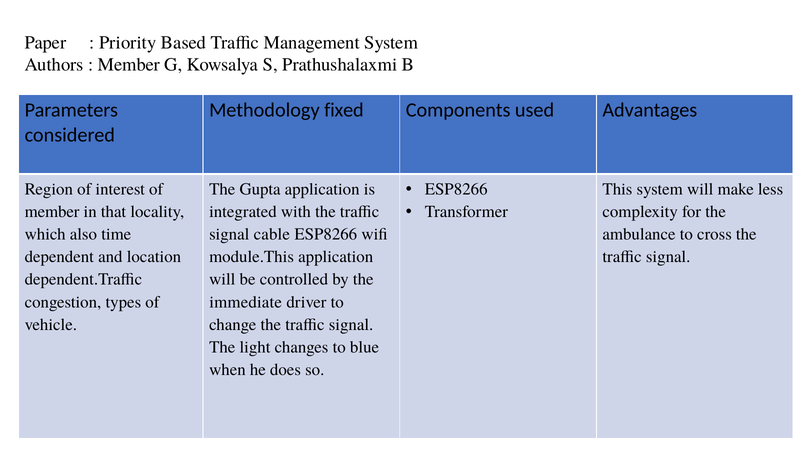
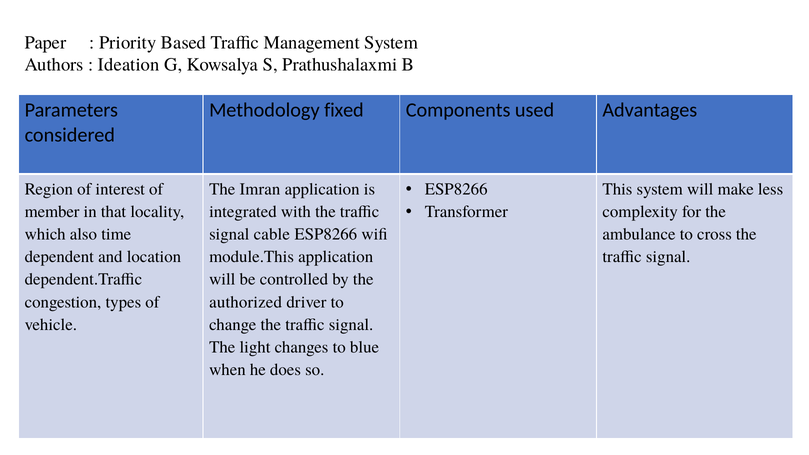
Member at (129, 65): Member -> Ideation
Gupta: Gupta -> Imran
immediate: immediate -> authorized
